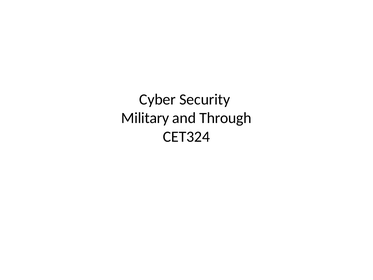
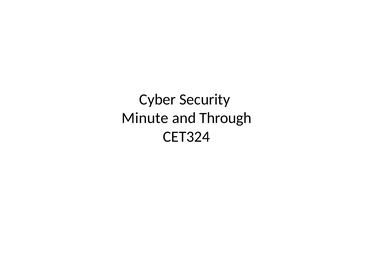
Military: Military -> Minute
